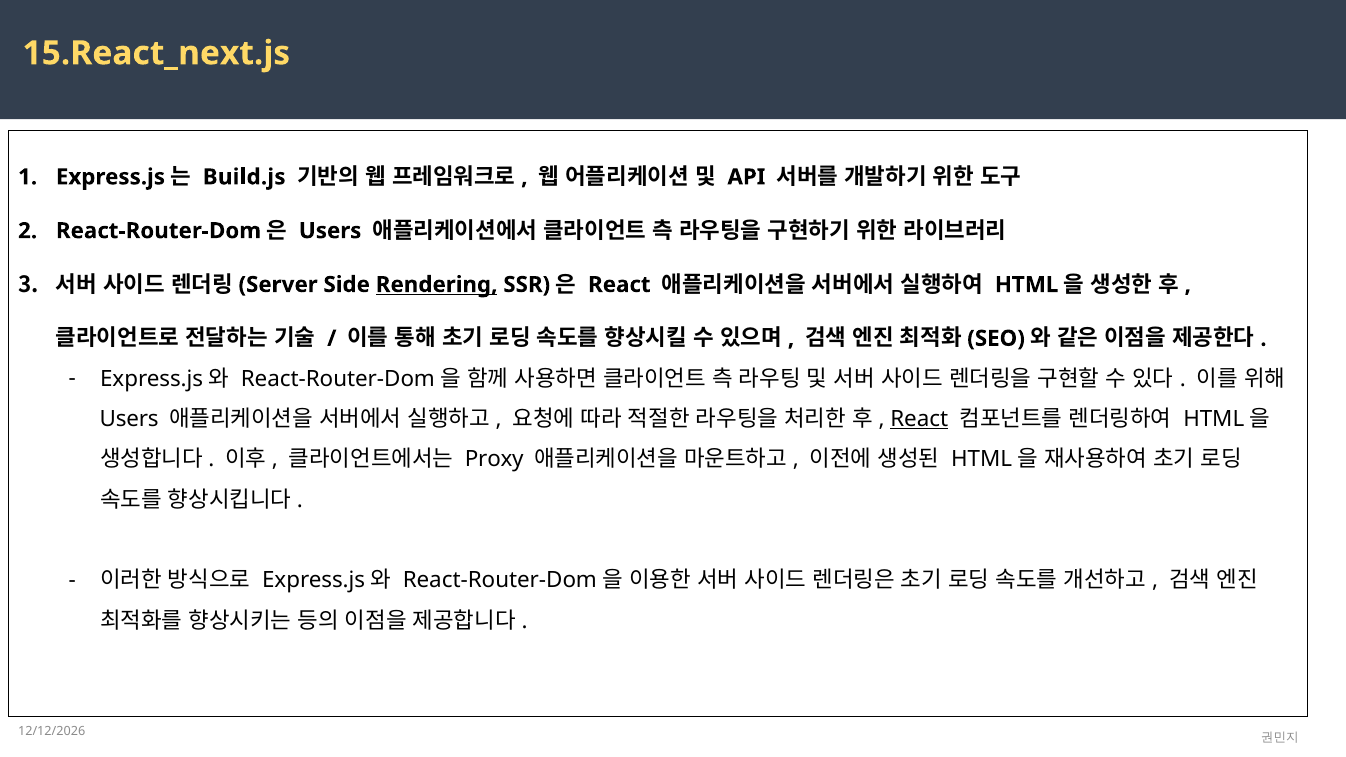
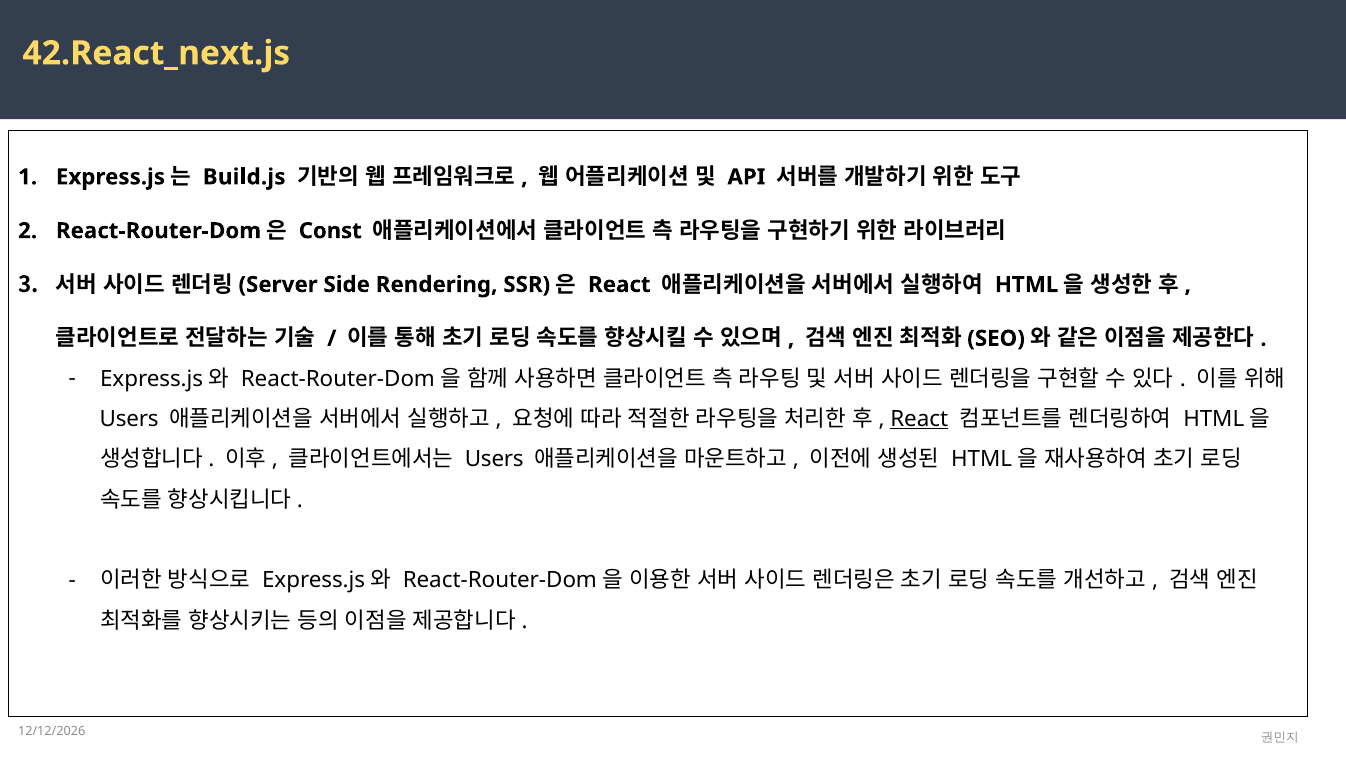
15.React_next.js: 15.React_next.js -> 42.React_next.js
Users at (330, 231): Users -> Const
Rendering underline: present -> none
Proxy at (494, 460): Proxy -> Users
